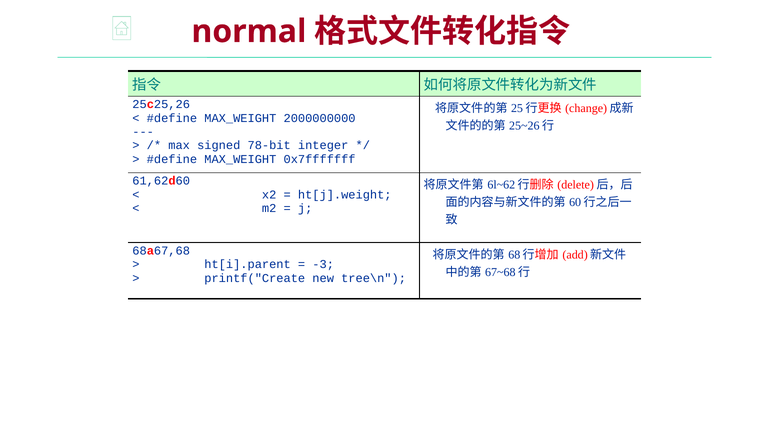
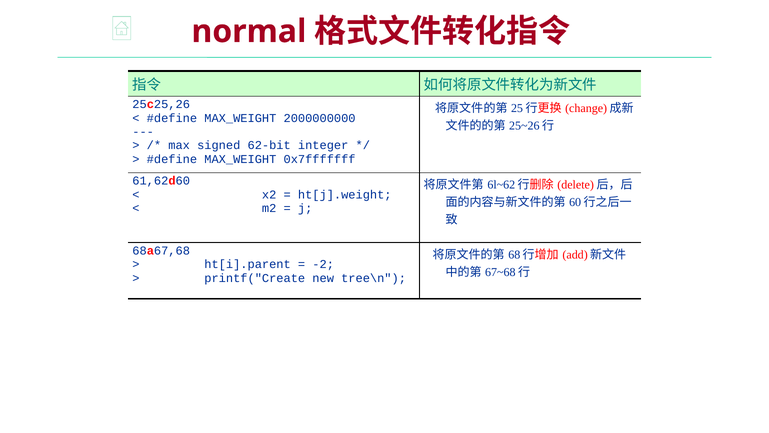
78-bit: 78-bit -> 62-bit
-3: -3 -> -2
